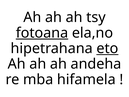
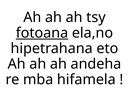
eto underline: present -> none
